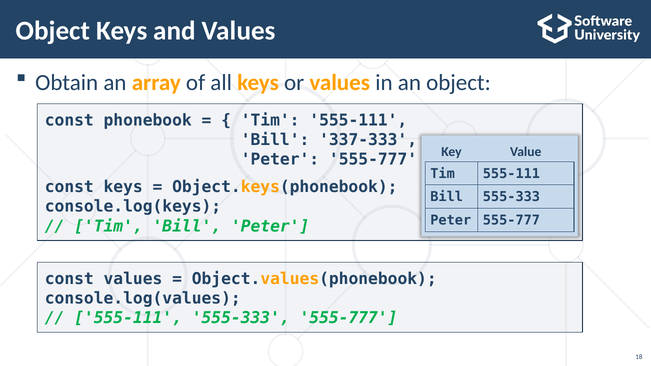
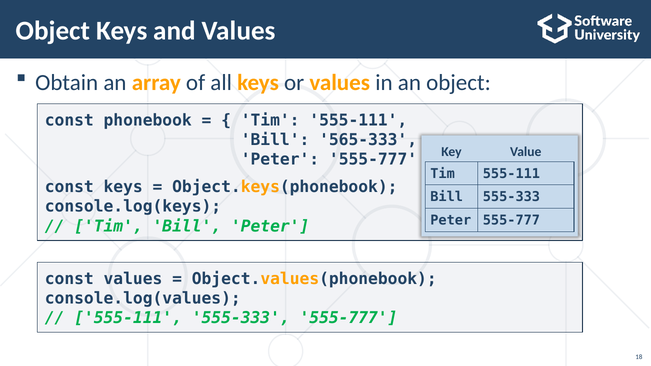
337-333: 337-333 -> 565-333
